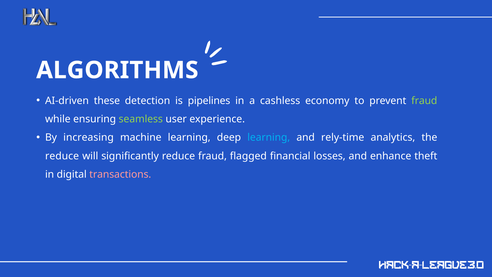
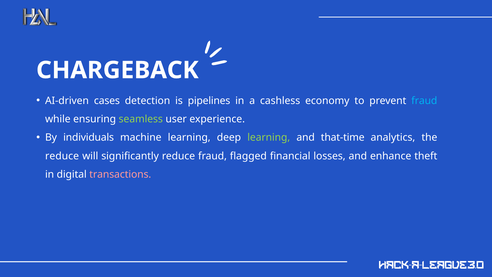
ALGORITHMS: ALGORITHMS -> CHARGEBACK
these: these -> cases
fraud at (424, 101) colour: light green -> light blue
increasing: increasing -> individuals
learning at (269, 137) colour: light blue -> light green
rely-time: rely-time -> that-time
